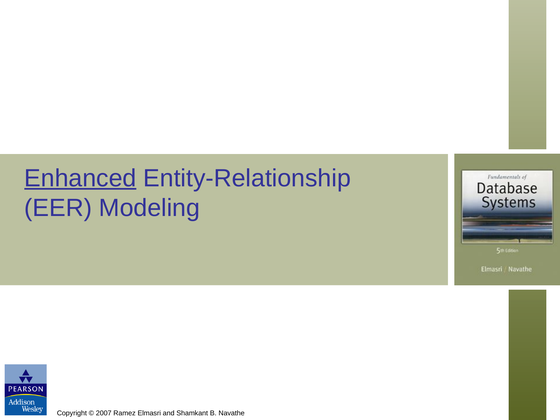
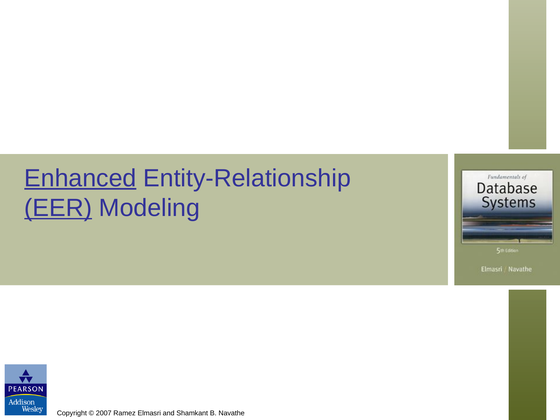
EER underline: none -> present
